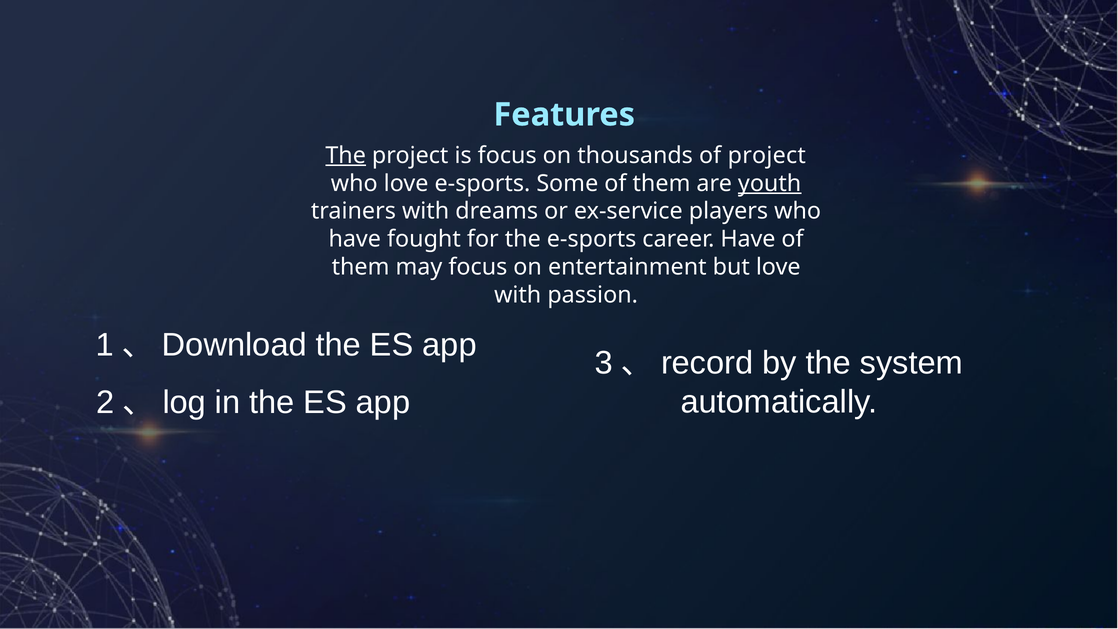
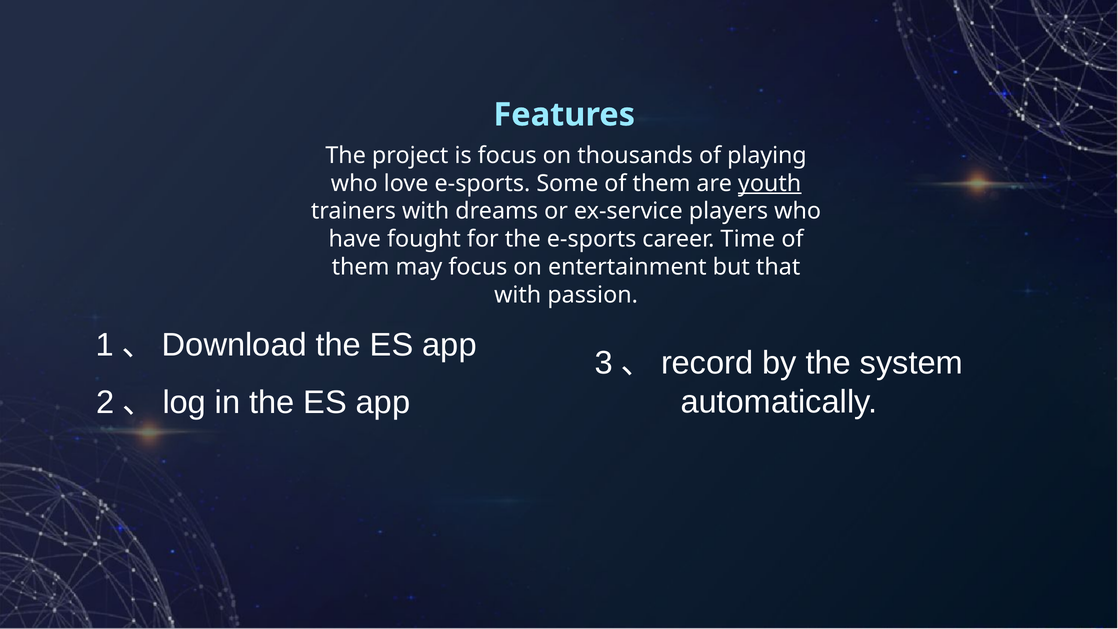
The at (346, 155) underline: present -> none
of project: project -> playing
career Have: Have -> Time
but love: love -> that
